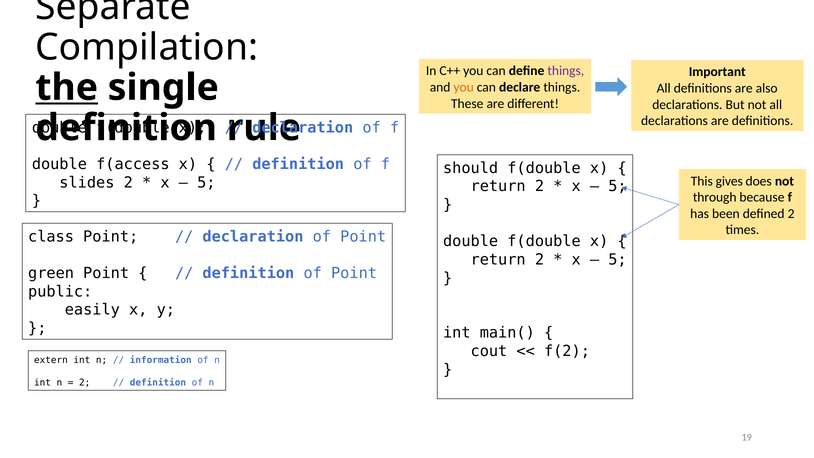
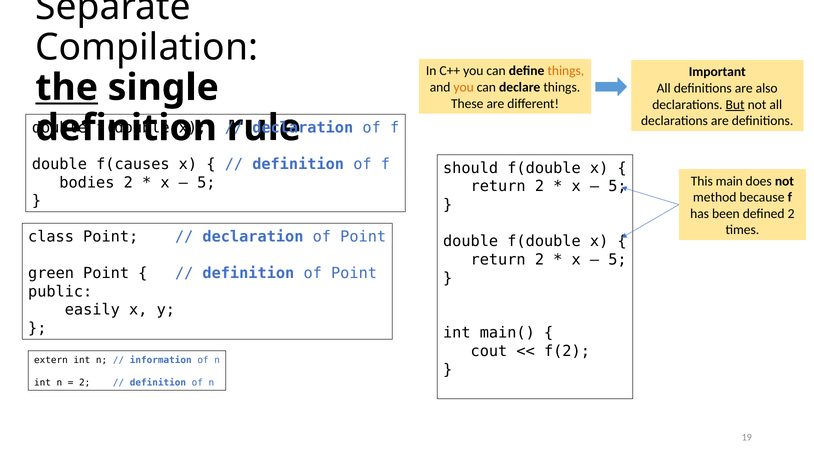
things at (566, 71) colour: purple -> orange
But underline: none -> present
f(access: f(access -> f(causes
gives: gives -> main
slides: slides -> bodies
through: through -> method
